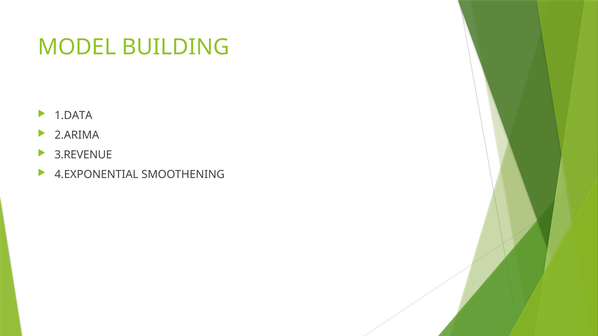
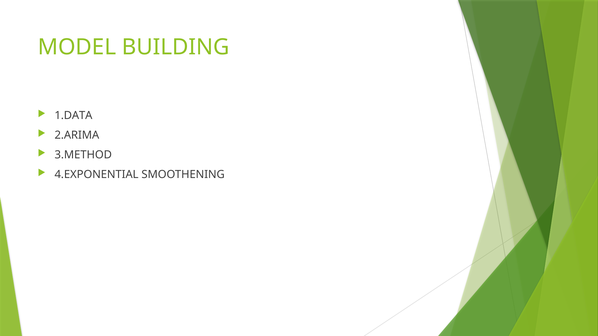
3.REVENUE: 3.REVENUE -> 3.METHOD
